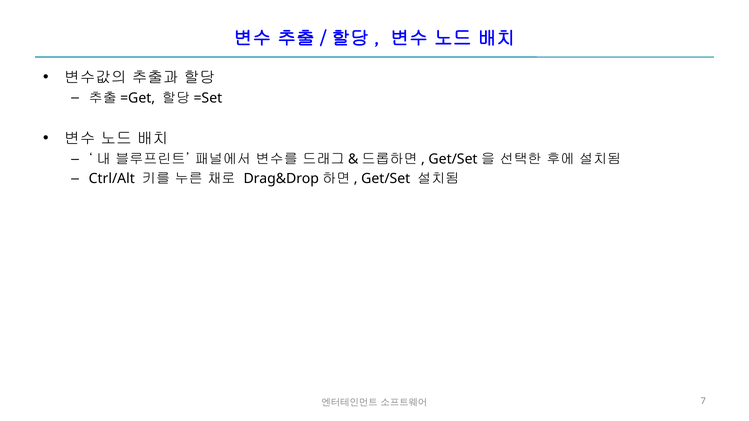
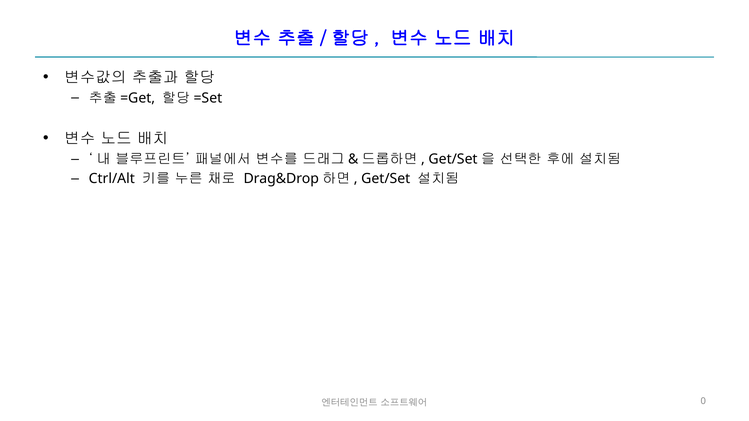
7: 7 -> 0
